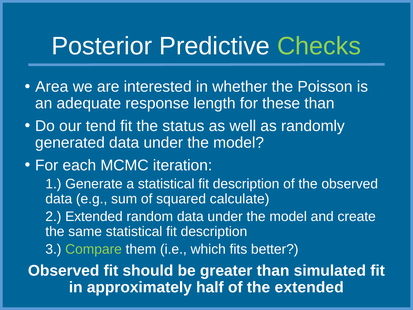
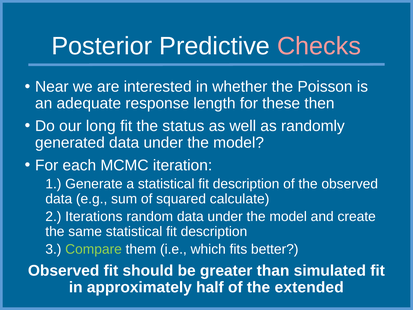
Checks colour: light green -> pink
Area: Area -> Near
these than: than -> then
tend: tend -> long
2 Extended: Extended -> Iterations
